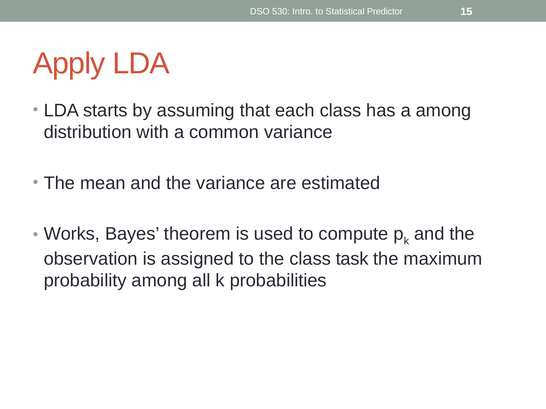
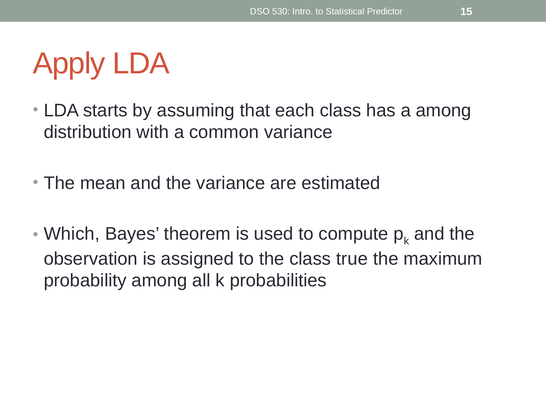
Works: Works -> Which
task: task -> true
